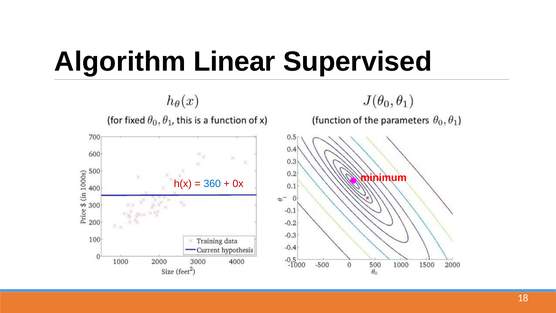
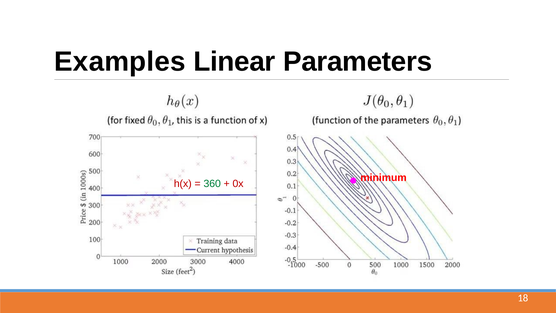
Algorithm: Algorithm -> Examples
Supervised: Supervised -> Parameters
360 colour: blue -> green
